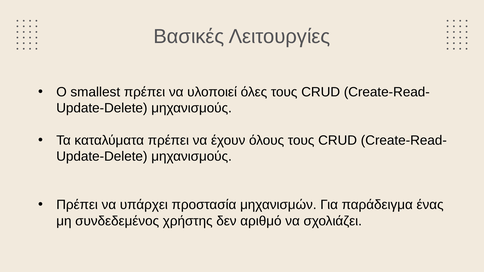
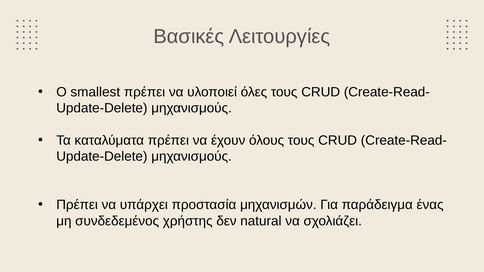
αριθμό: αριθμό -> natural
